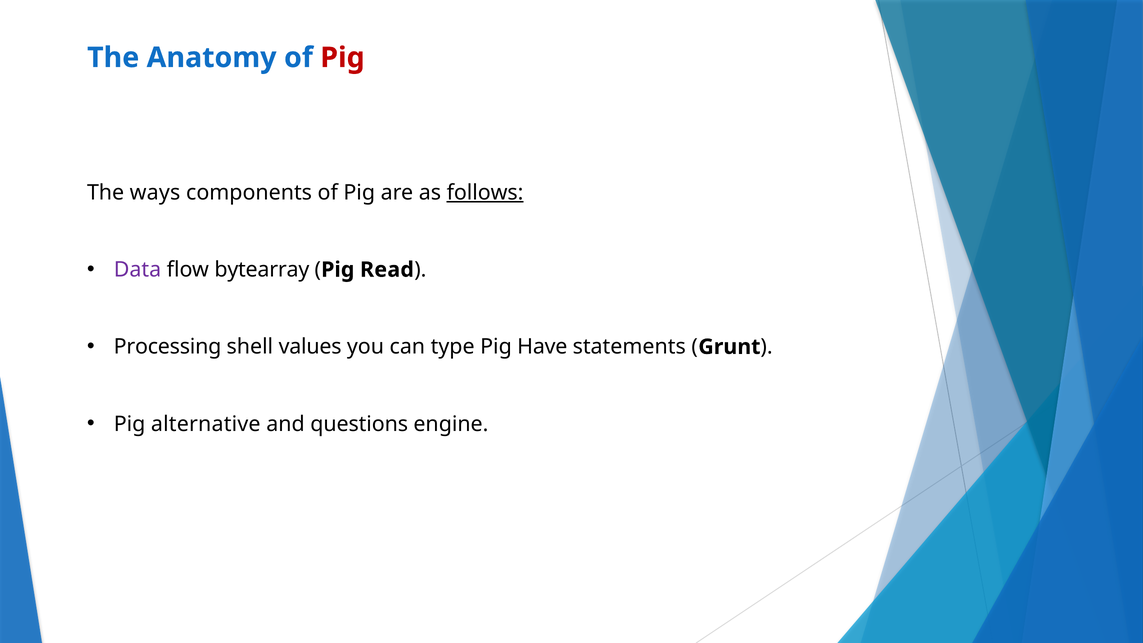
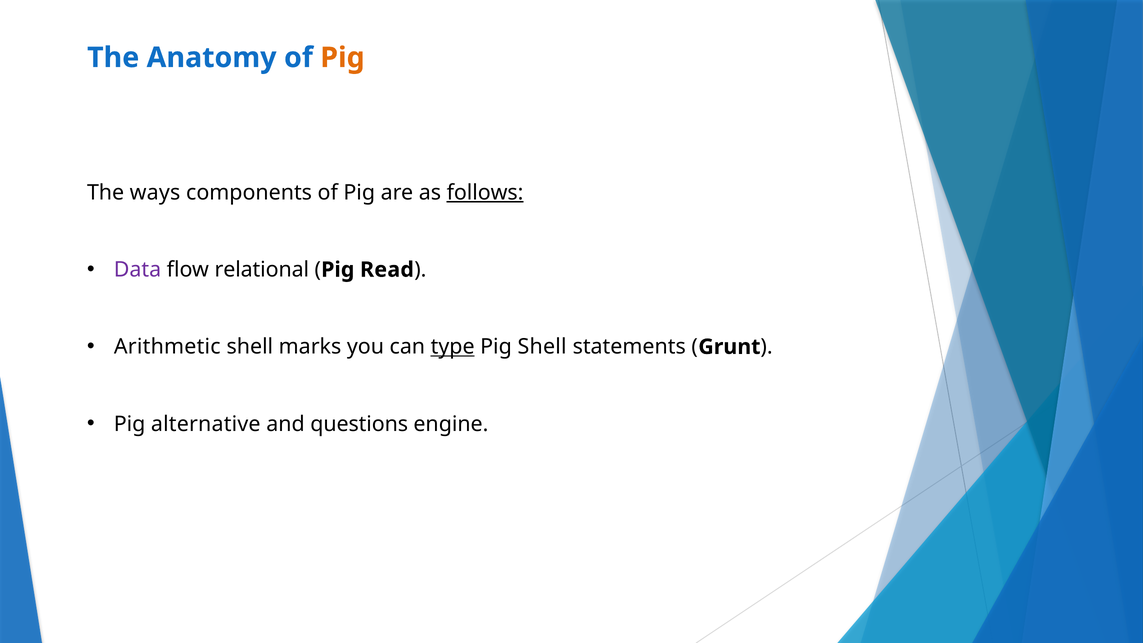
Pig at (342, 58) colour: red -> orange
bytearray: bytearray -> relational
Processing: Processing -> Arithmetic
values: values -> marks
type underline: none -> present
Pig Have: Have -> Shell
